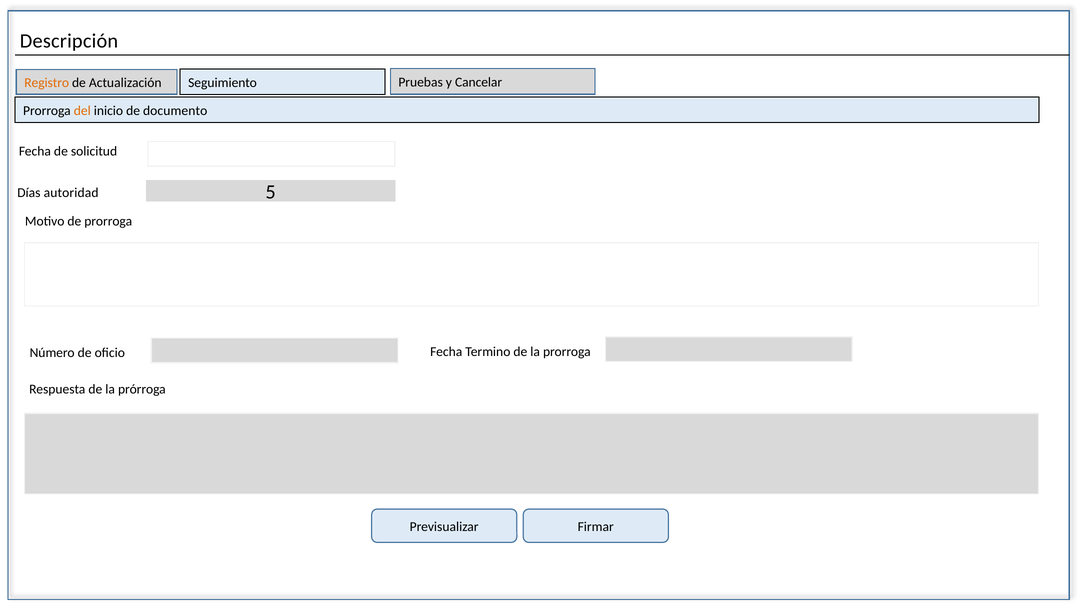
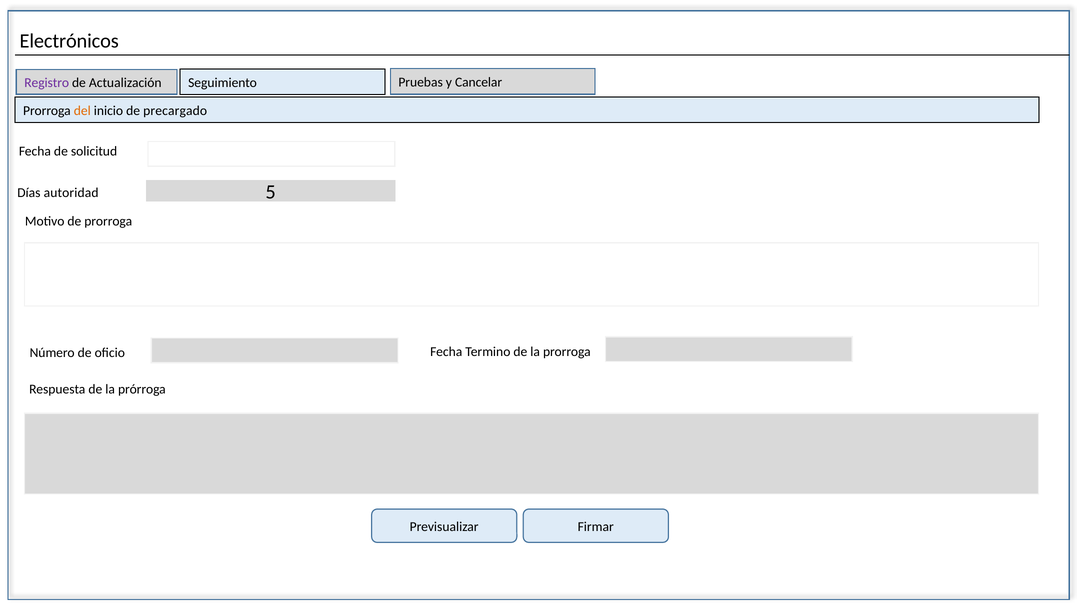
Descripción: Descripción -> Electrónicos
Registro colour: orange -> purple
documento: documento -> precargado
